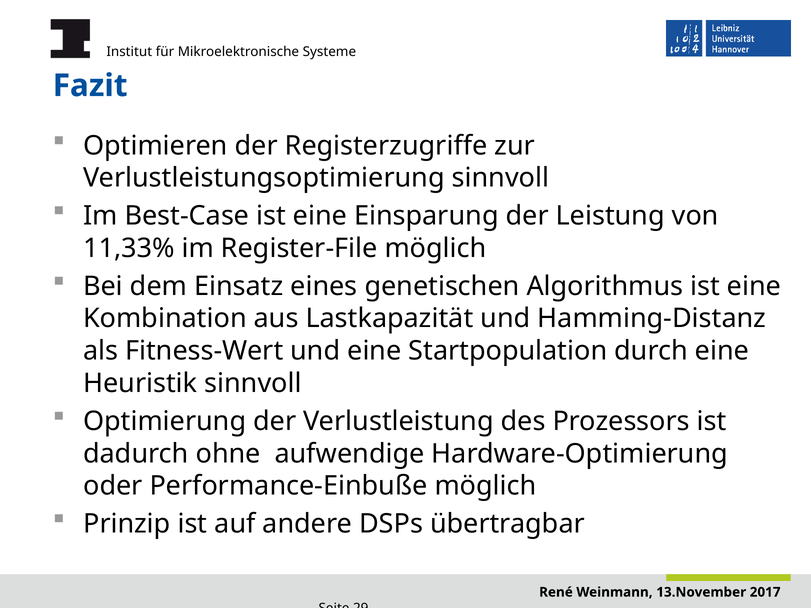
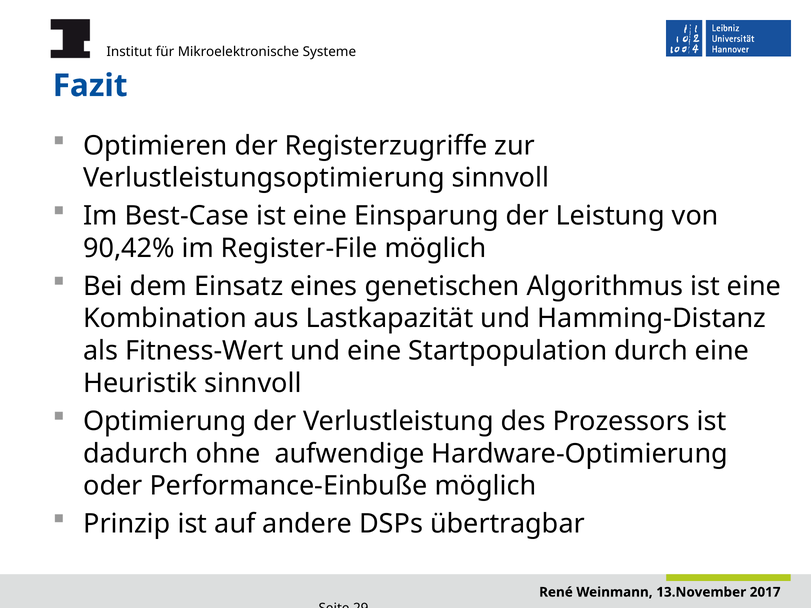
11,33%: 11,33% -> 90,42%
